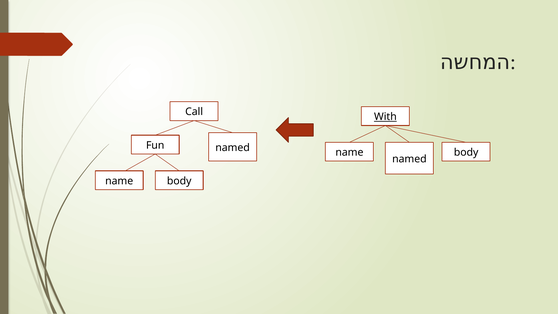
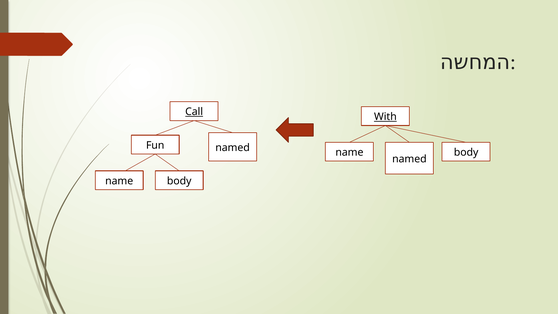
Call underline: none -> present
